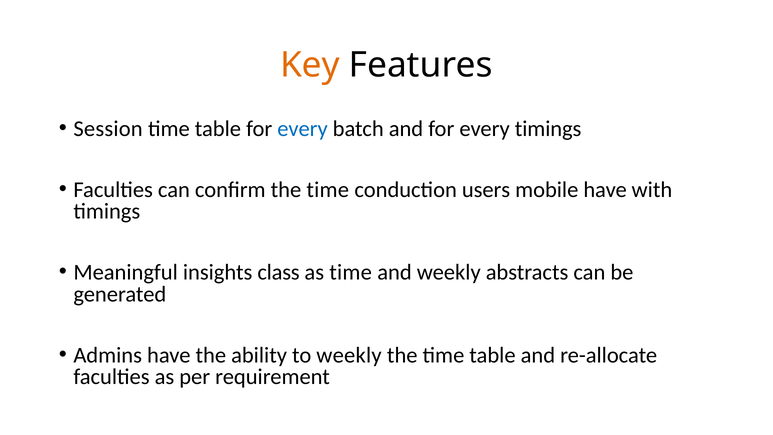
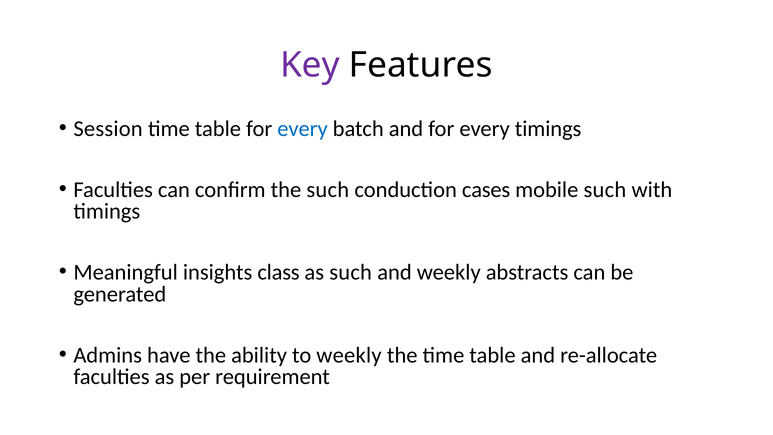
Key colour: orange -> purple
confirm the time: time -> such
users: users -> cases
mobile have: have -> such
as time: time -> such
